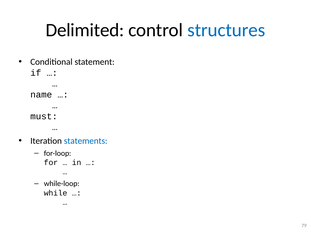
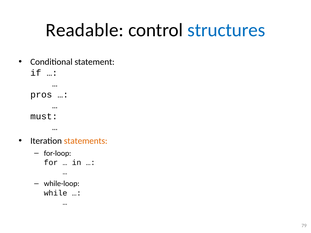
Delimited: Delimited -> Readable
name: name -> pros
statements colour: blue -> orange
